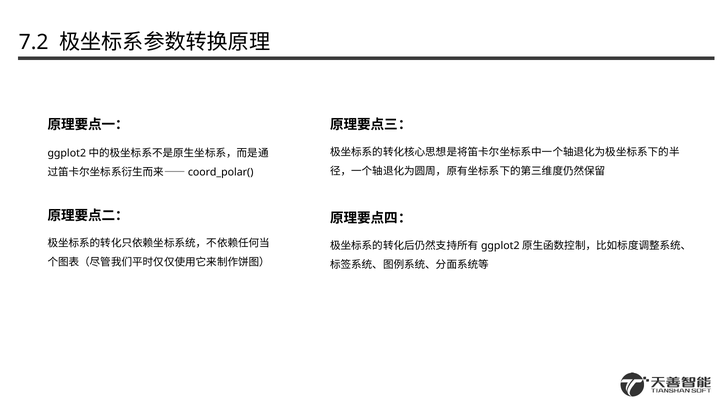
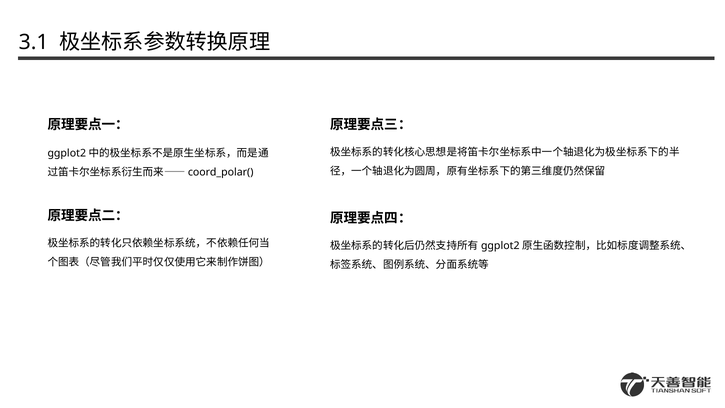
7.2: 7.2 -> 3.1
